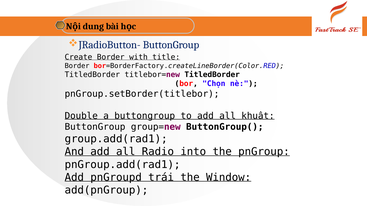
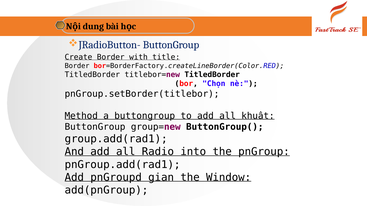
Double: Double -> Method
trái: trái -> gian
